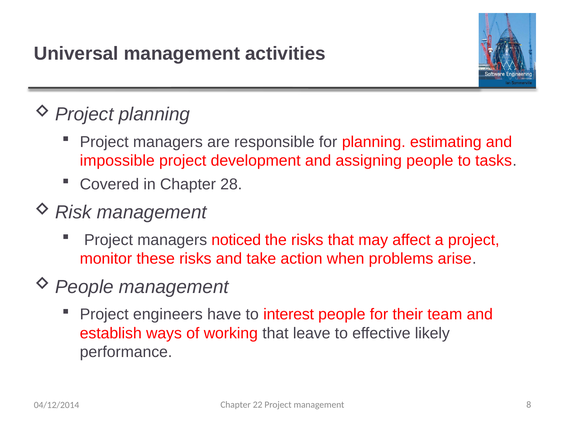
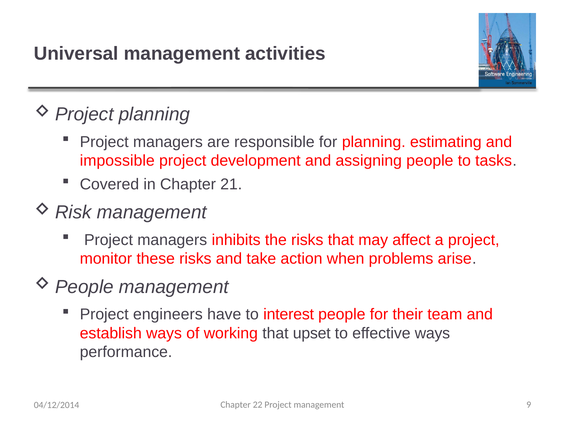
28: 28 -> 21
noticed: noticed -> inhibits
leave: leave -> upset
effective likely: likely -> ways
8: 8 -> 9
